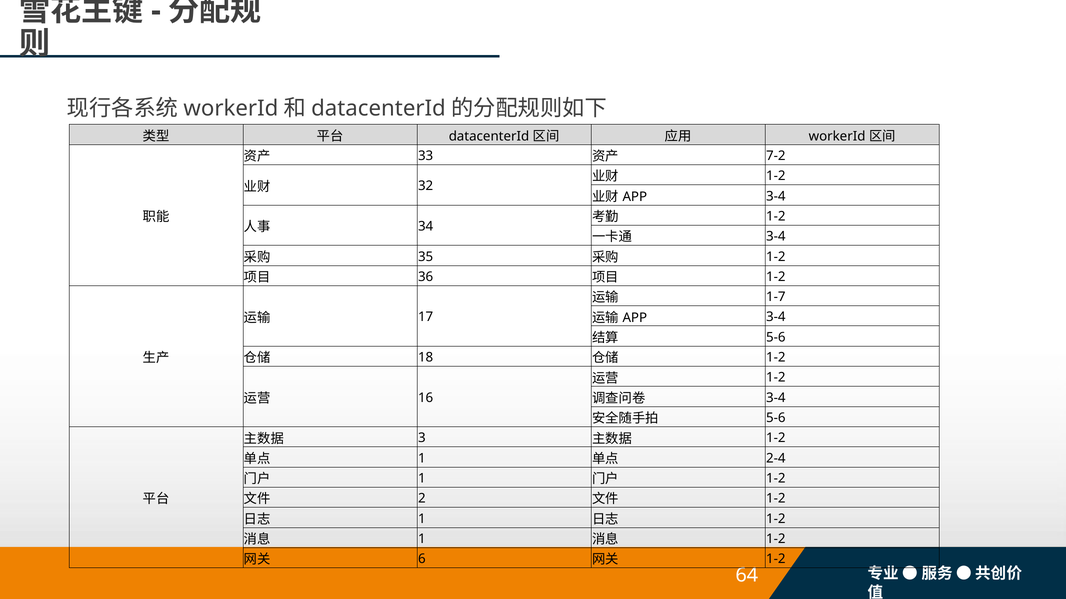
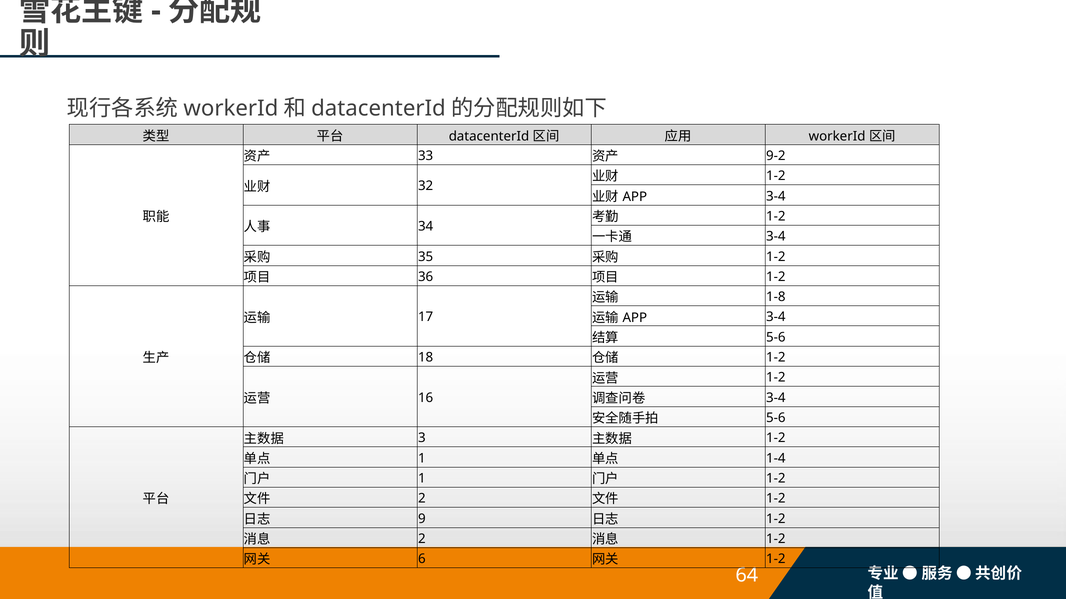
7-2: 7-2 -> 9-2
1-7: 1-7 -> 1-8
2-4: 2-4 -> 1-4
1 at (422, 519): 1 -> 9
1 at (422, 539): 1 -> 2
